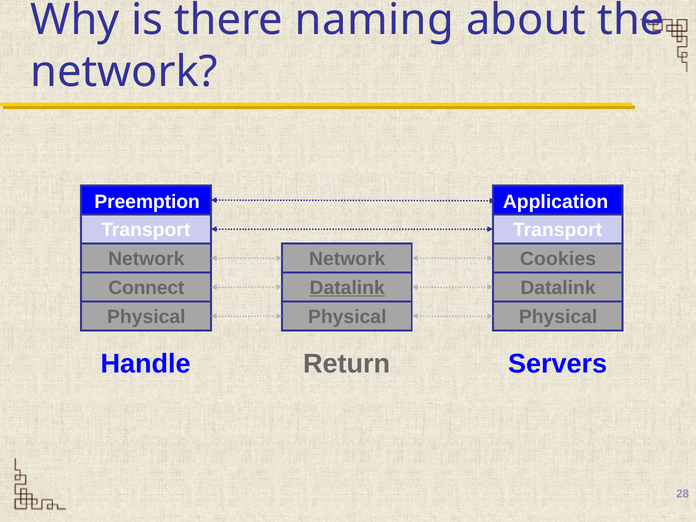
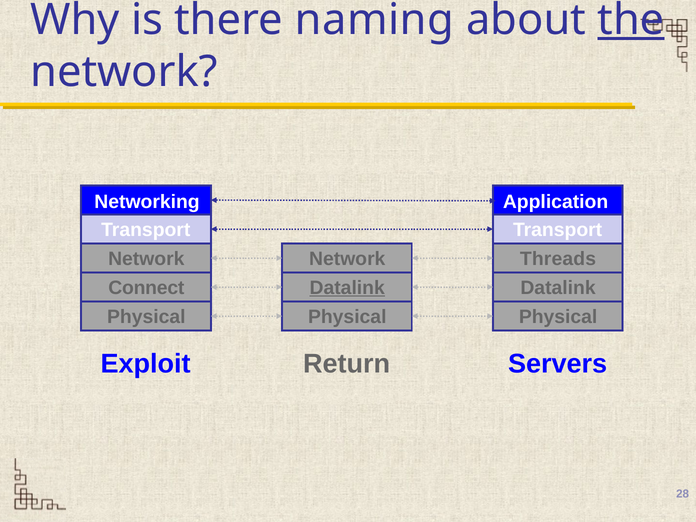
the underline: none -> present
Preemption: Preemption -> Networking
Cookies: Cookies -> Threads
Handle: Handle -> Exploit
